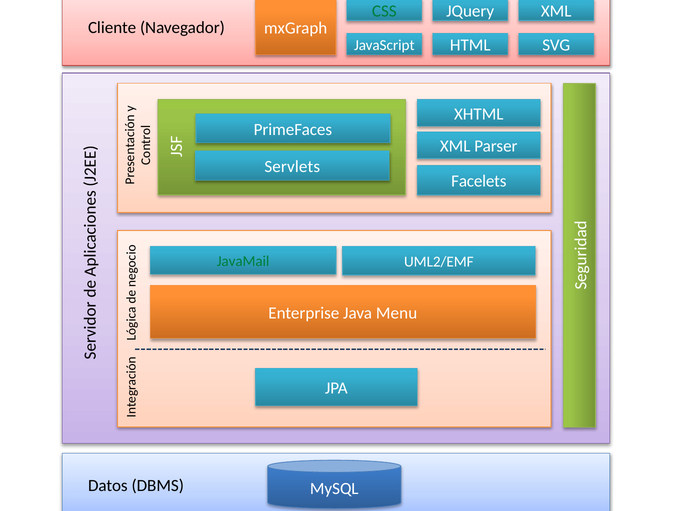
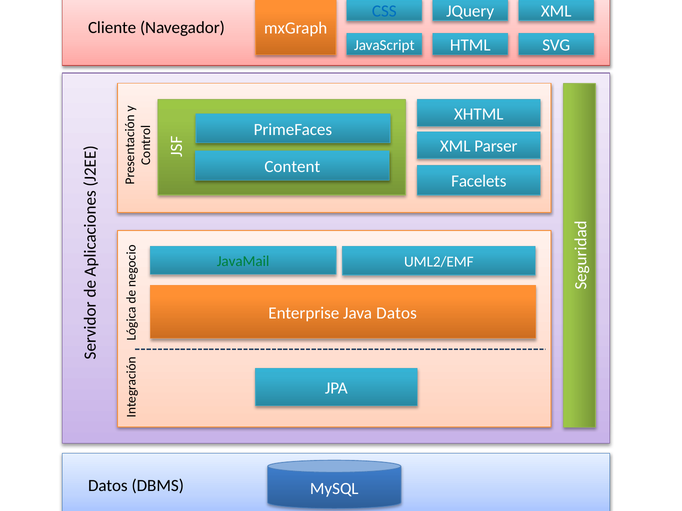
CSS colour: green -> blue
Servlets: Servlets -> Content
Java Menu: Menu -> Datos
